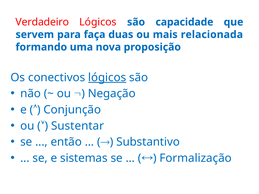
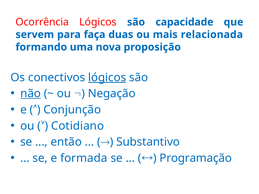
Verdadeiro: Verdadeiro -> Ocorrência
não underline: none -> present
Sustentar: Sustentar -> Cotidiano
sistemas: sistemas -> formada
Formalização: Formalização -> Programação
